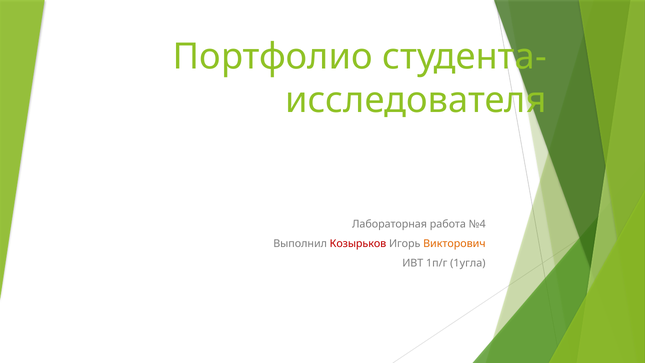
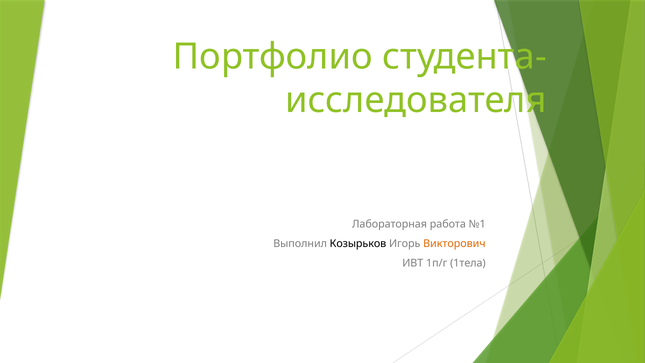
№4: №4 -> №1
Козырьков colour: red -> black
1угла: 1угла -> 1тела
